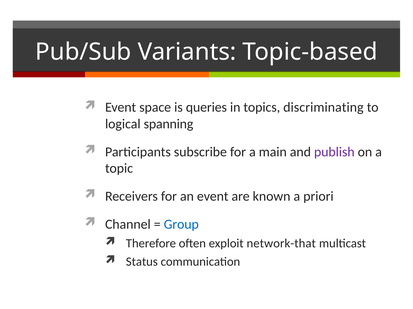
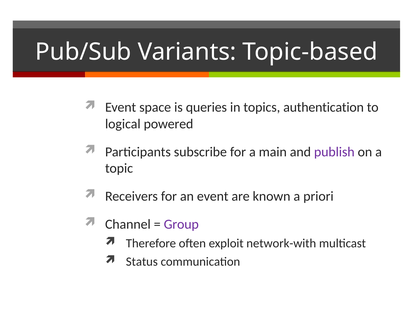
discriminating: discriminating -> authentication
spanning: spanning -> powered
Group colour: blue -> purple
network-that: network-that -> network-with
